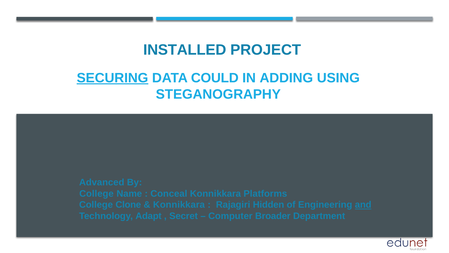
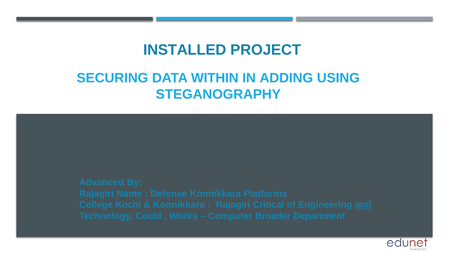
SECURING underline: present -> none
COULD: COULD -> WITHIN
College at (96, 193): College -> Rajagiri
Conceal: Conceal -> Defense
Clone: Clone -> Kochi
Hidden: Hidden -> Critical
Adapt: Adapt -> Could
Secret: Secret -> Works
